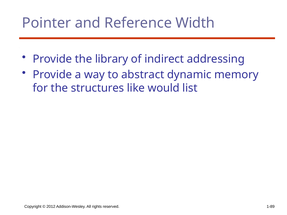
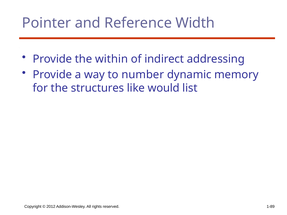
library: library -> within
abstract: abstract -> number
